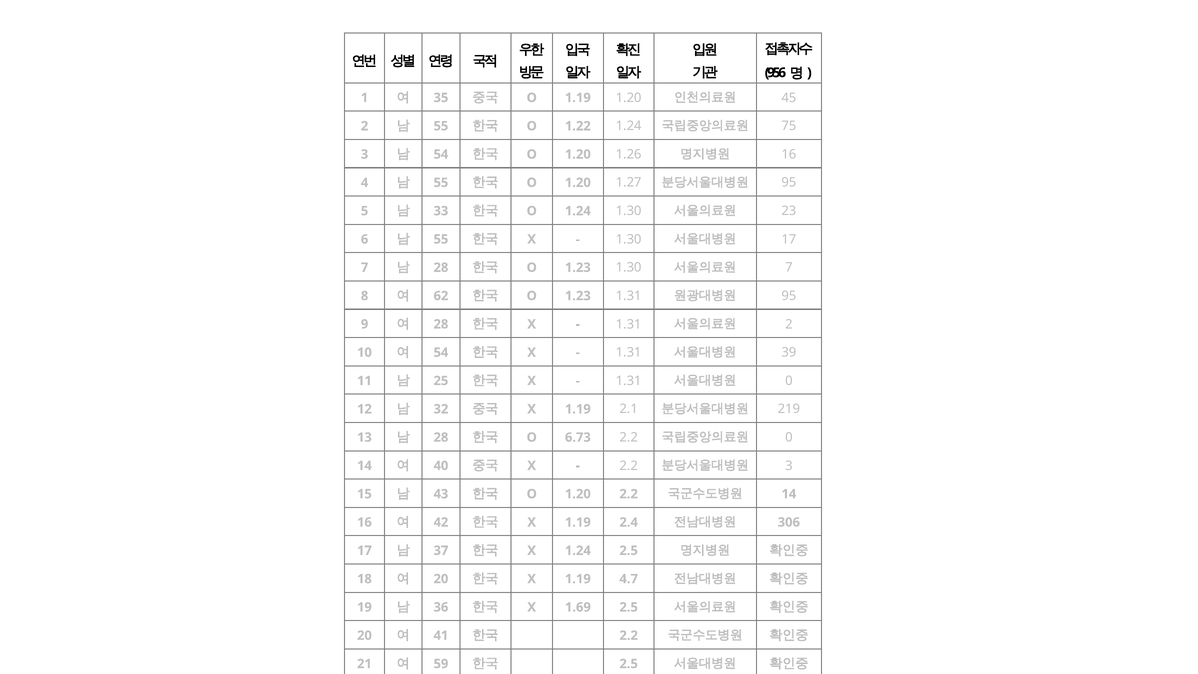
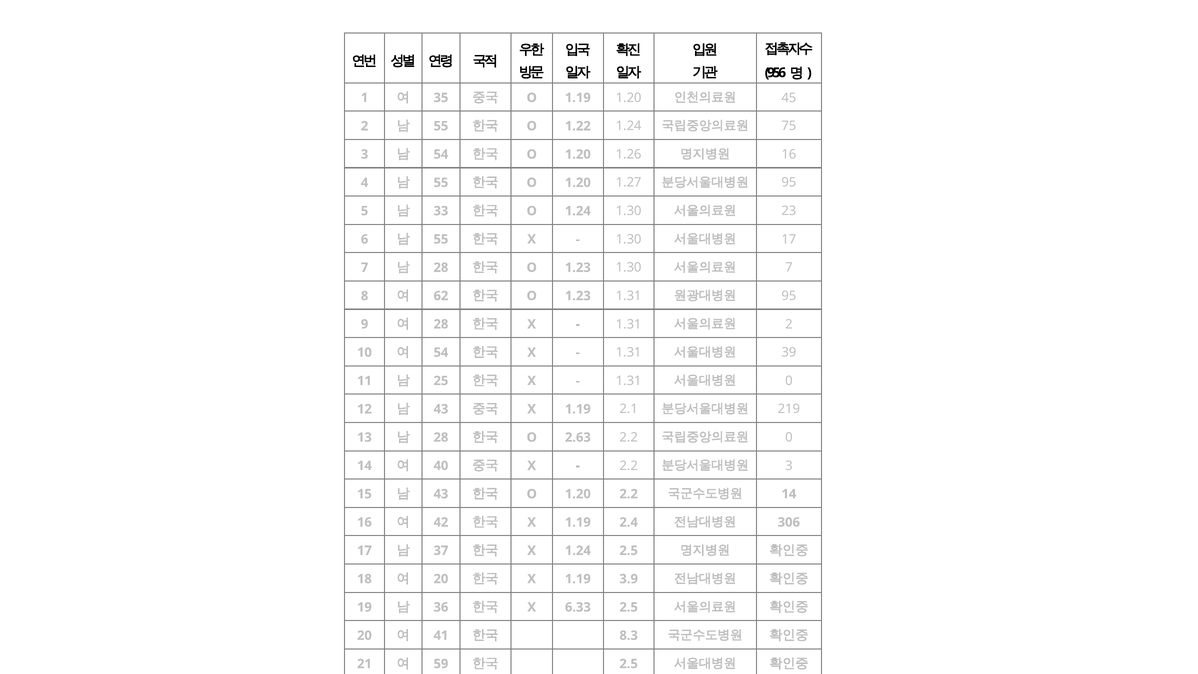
32 at (441, 409): 32 -> 43
6.73: 6.73 -> 2.63
4.7: 4.7 -> 3.9
1.69: 1.69 -> 6.33
2.2 at (629, 635): 2.2 -> 8.3
